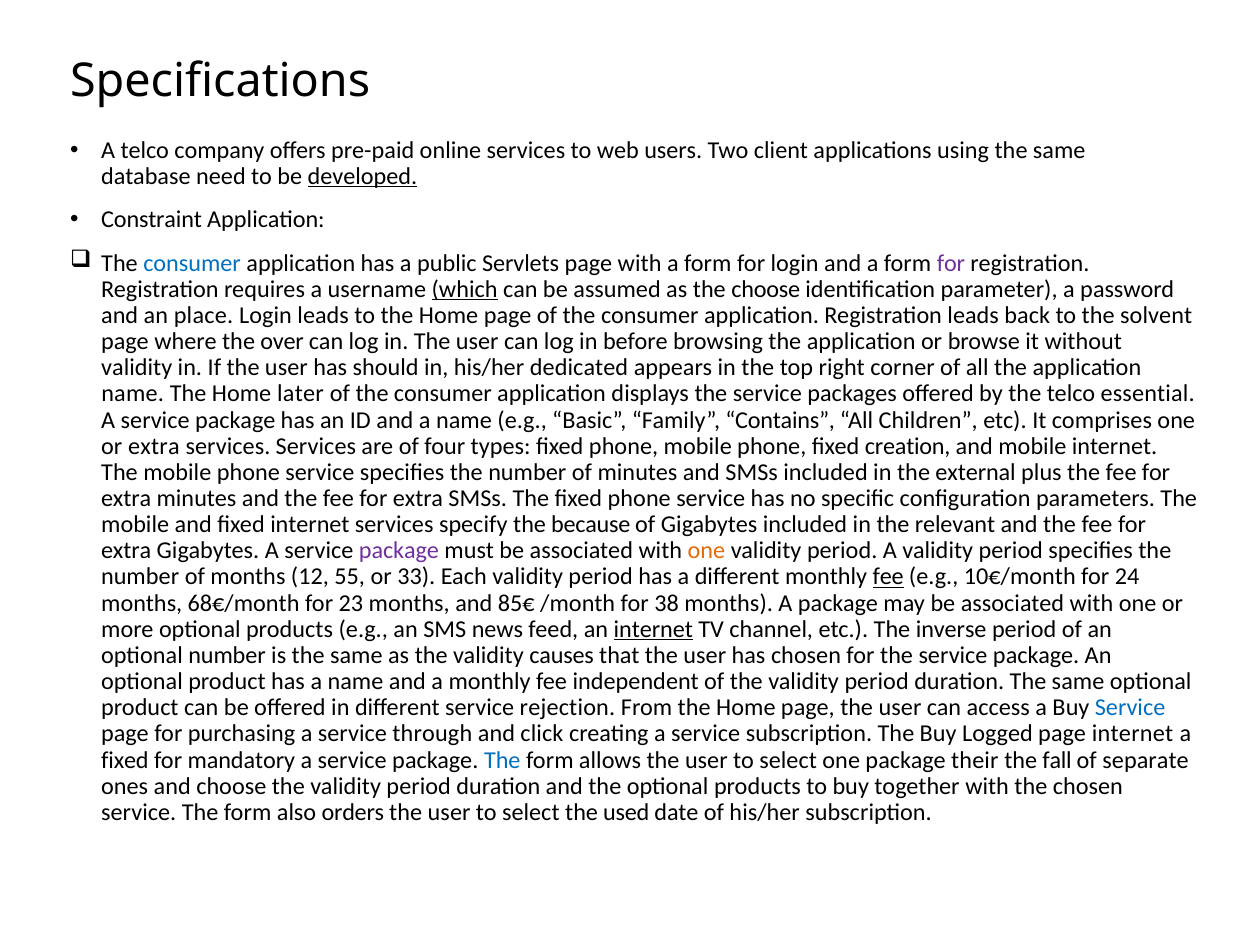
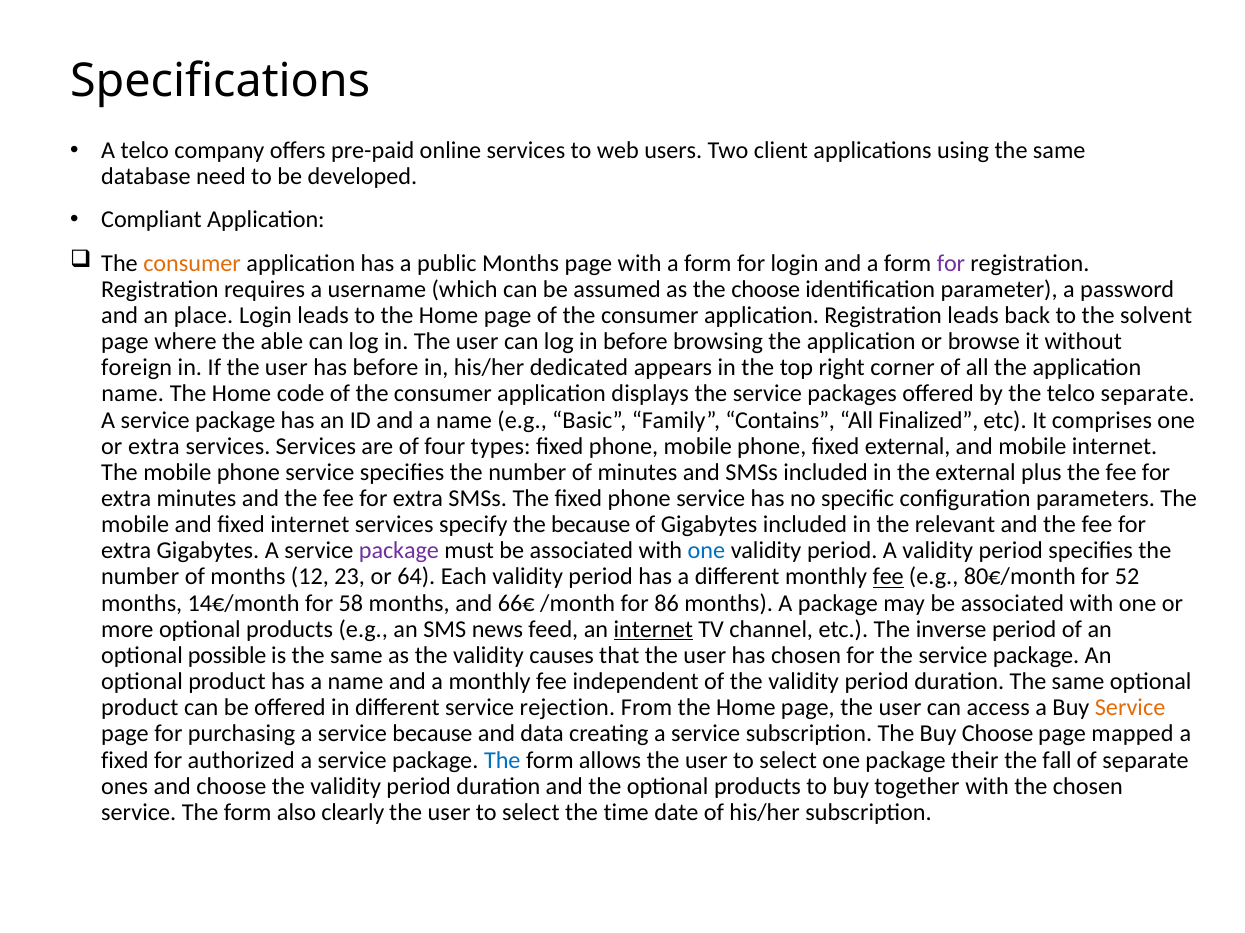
developed underline: present -> none
Constraint: Constraint -> Compliant
consumer at (192, 263) colour: blue -> orange
public Servlets: Servlets -> Months
which underline: present -> none
over: over -> able
validity at (137, 368): validity -> foreign
has should: should -> before
later: later -> code
telco essential: essential -> separate
Children: Children -> Finalized
fixed creation: creation -> external
one at (706, 551) colour: orange -> blue
55: 55 -> 23
33: 33 -> 64
10€/month: 10€/month -> 80€/month
24: 24 -> 52
68€/month: 68€/month -> 14€/month
23: 23 -> 58
85€: 85€ -> 66€
38: 38 -> 86
optional number: number -> possible
Service at (1130, 708) colour: blue -> orange
service through: through -> because
click: click -> data
Buy Logged: Logged -> Choose
page internet: internet -> mapped
mandatory: mandatory -> authorized
orders: orders -> clearly
used: used -> time
